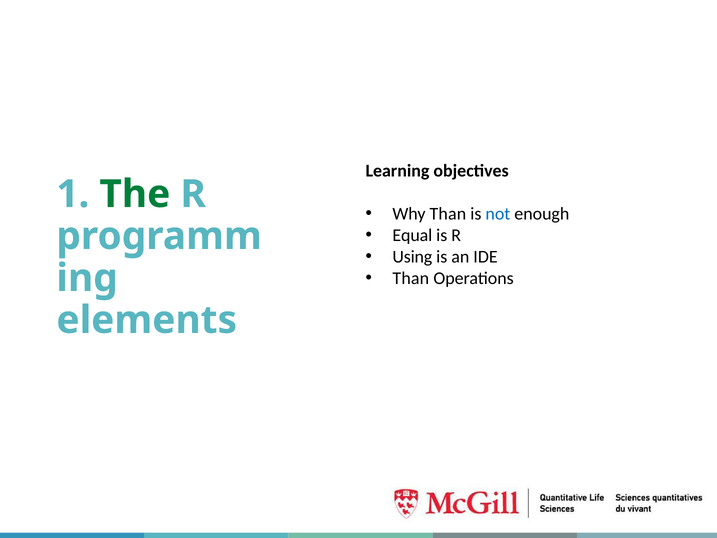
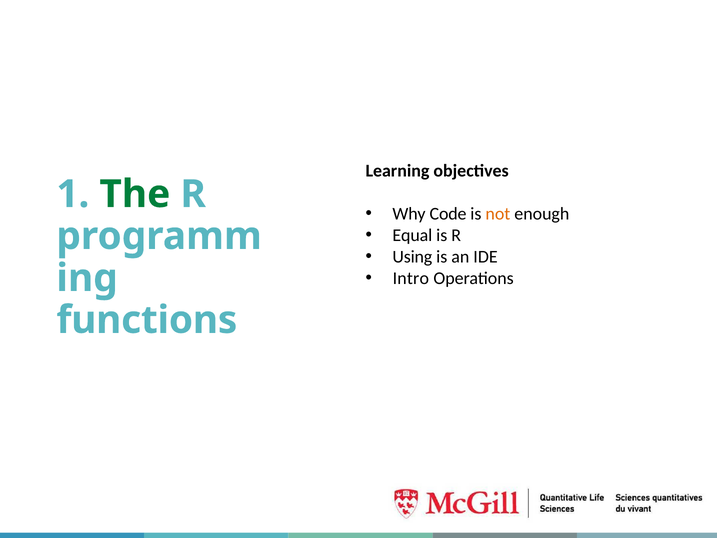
Why Than: Than -> Code
not colour: blue -> orange
Than at (411, 278): Than -> Intro
elements: elements -> functions
